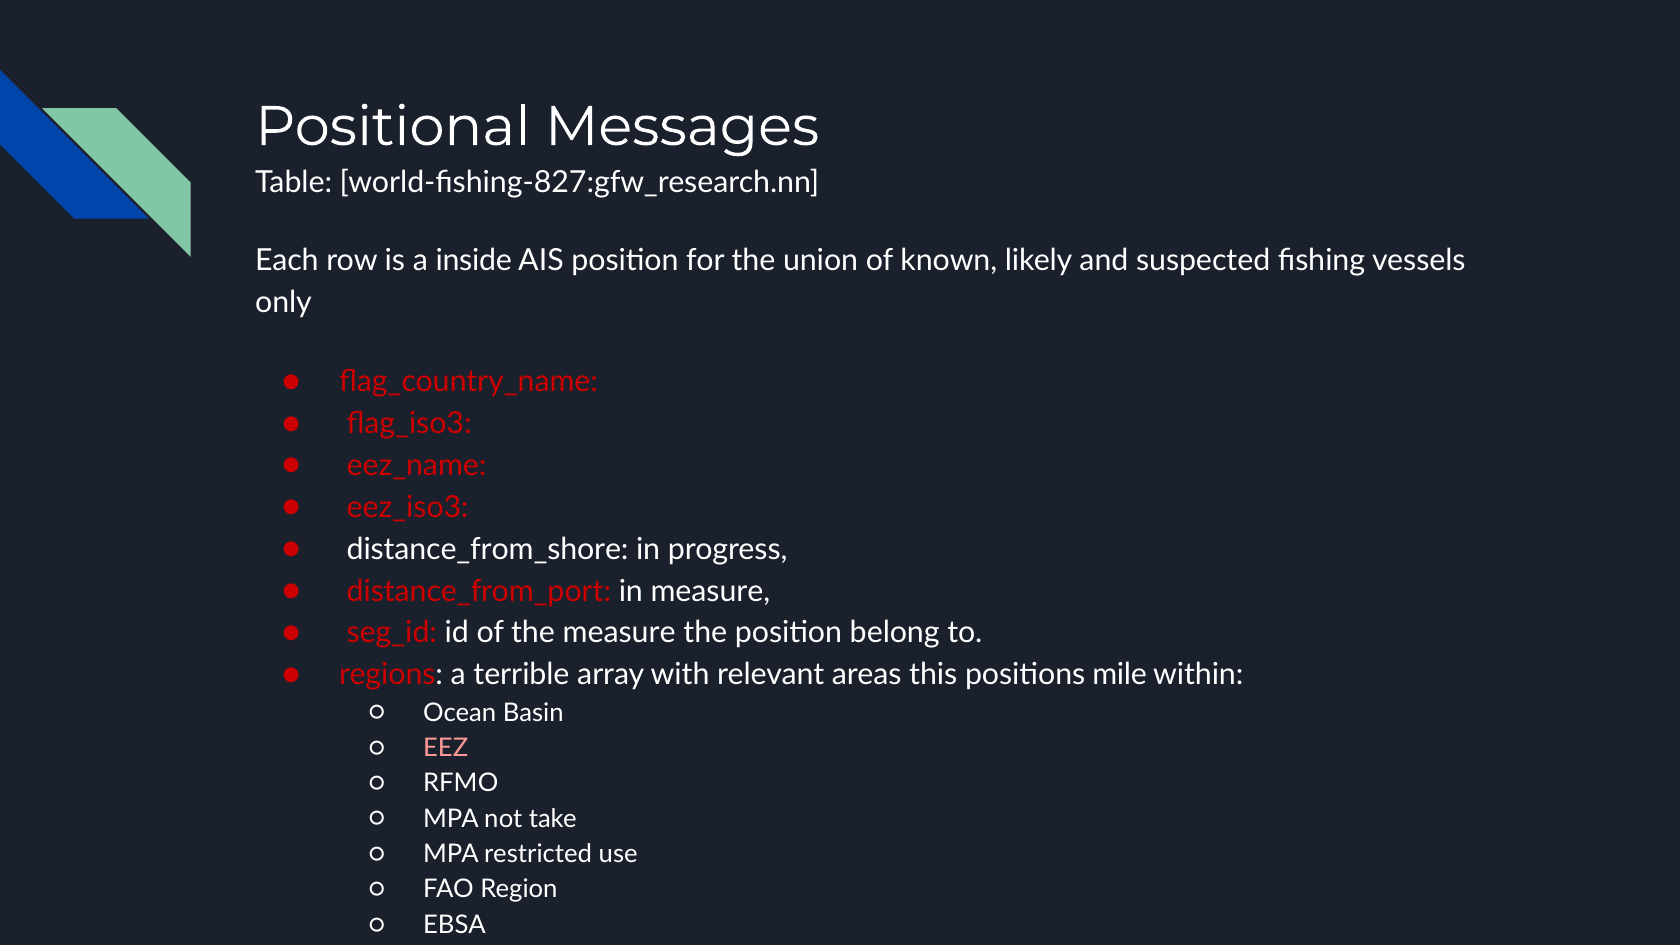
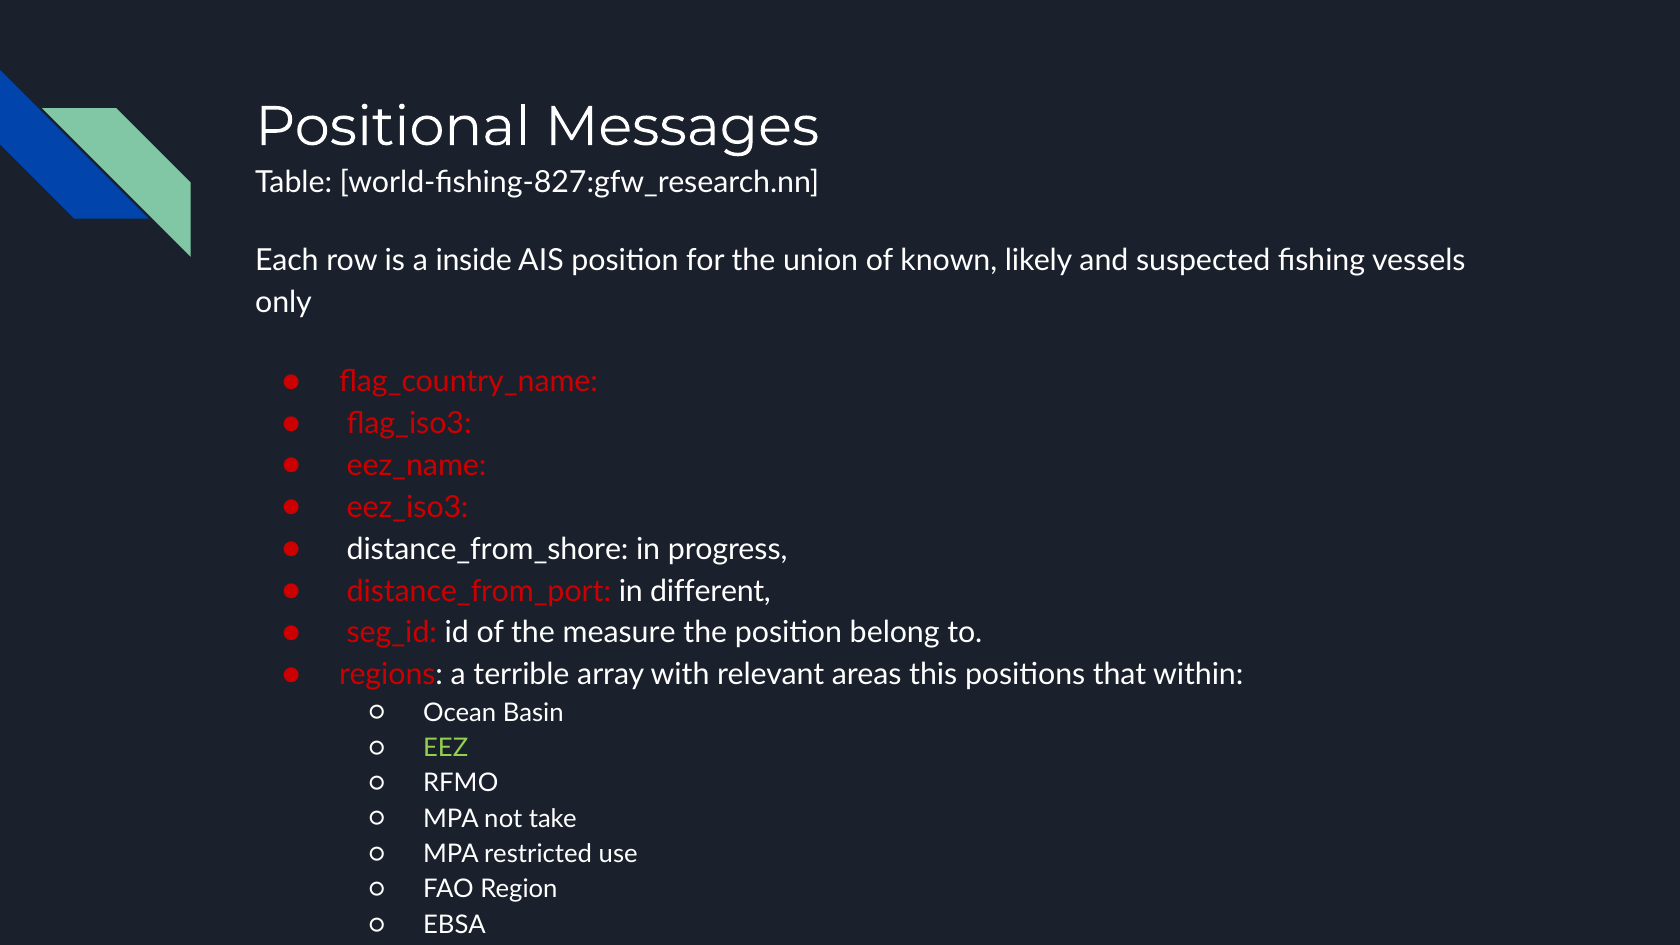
in measure: measure -> different
mile: mile -> that
EEZ colour: pink -> light green
